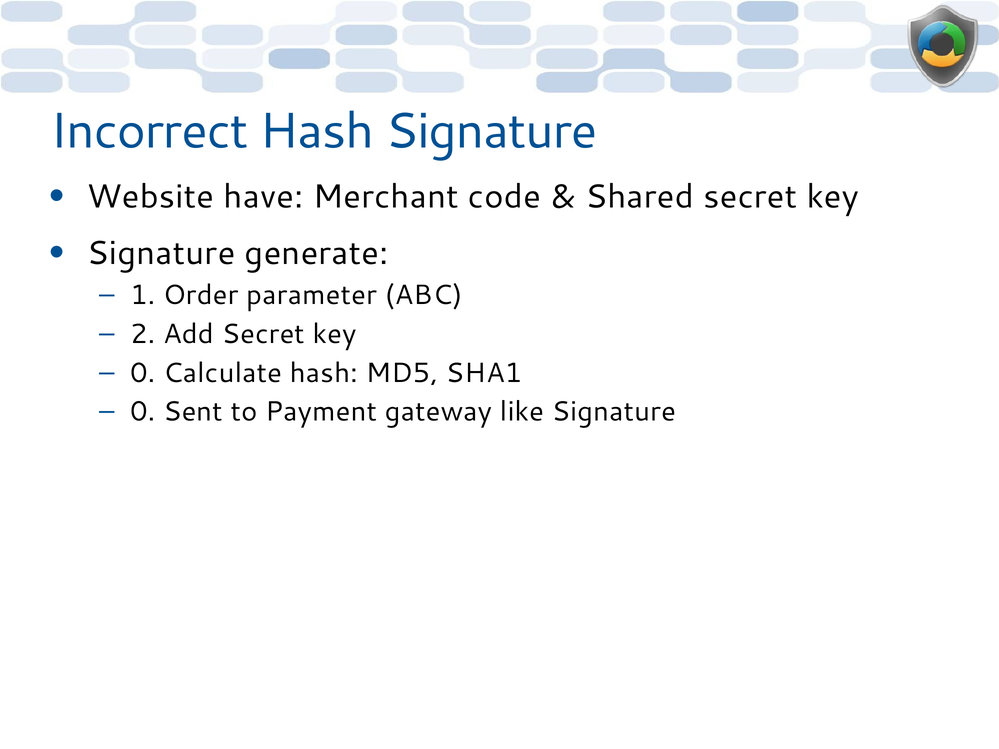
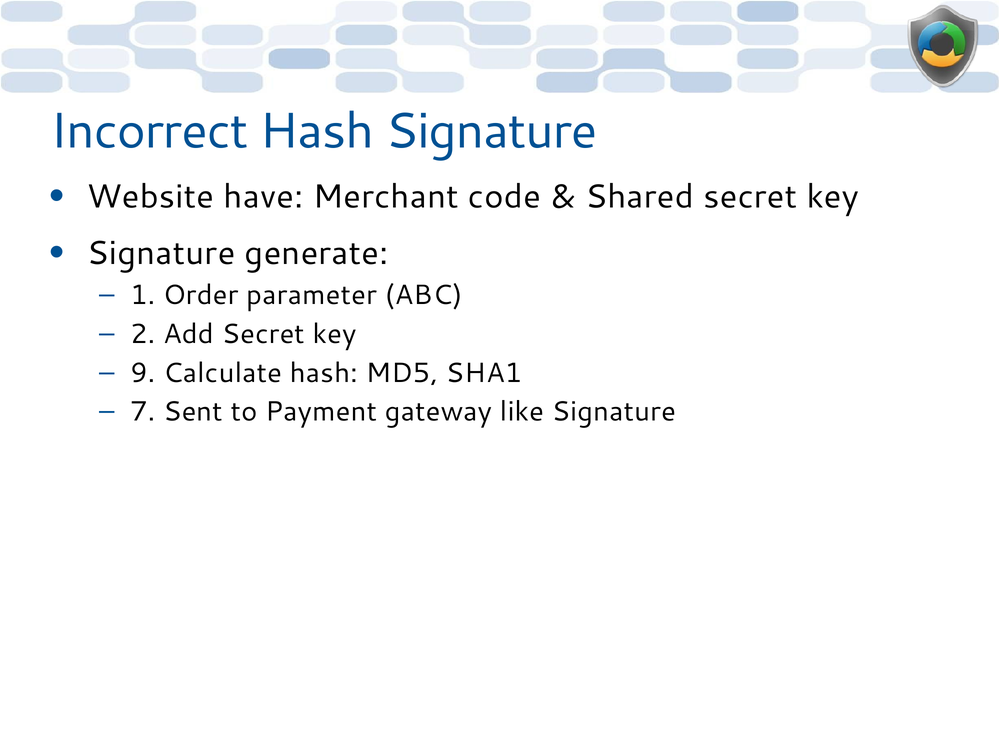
0 at (143, 373): 0 -> 9
0 at (143, 412): 0 -> 7
